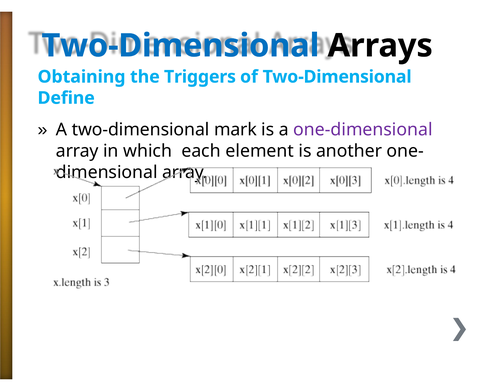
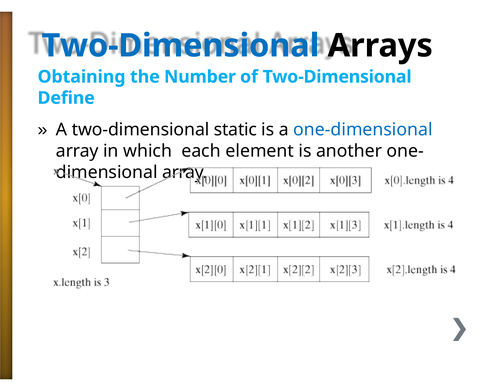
Triggers: Triggers -> Number
mark: mark -> static
one-dimensional colour: purple -> blue
